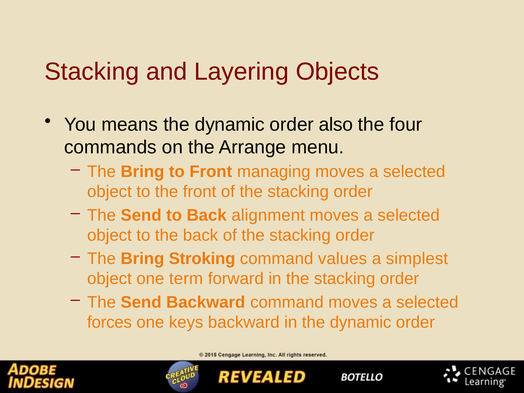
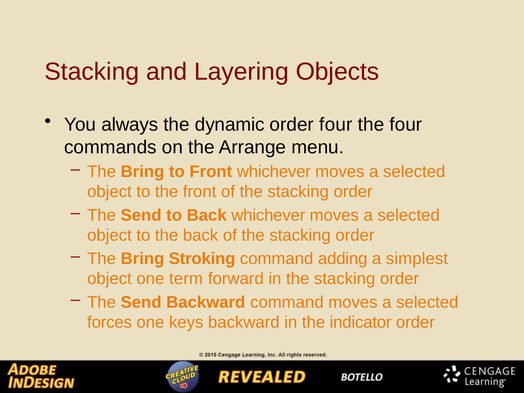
means: means -> always
order also: also -> four
Front managing: managing -> whichever
Back alignment: alignment -> whichever
values: values -> adding
in the dynamic: dynamic -> indicator
